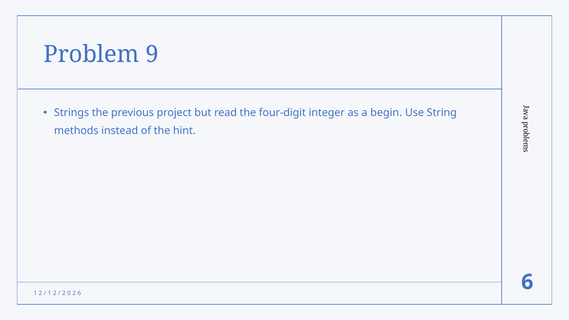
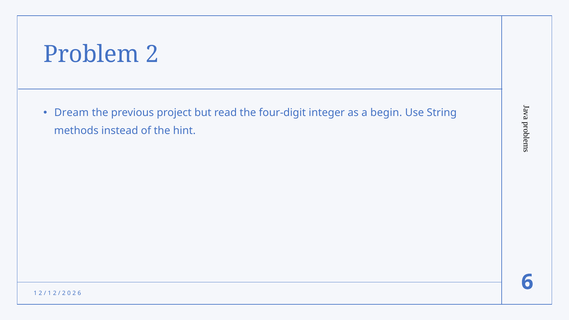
Problem 9: 9 -> 2
Strings: Strings -> Dream
